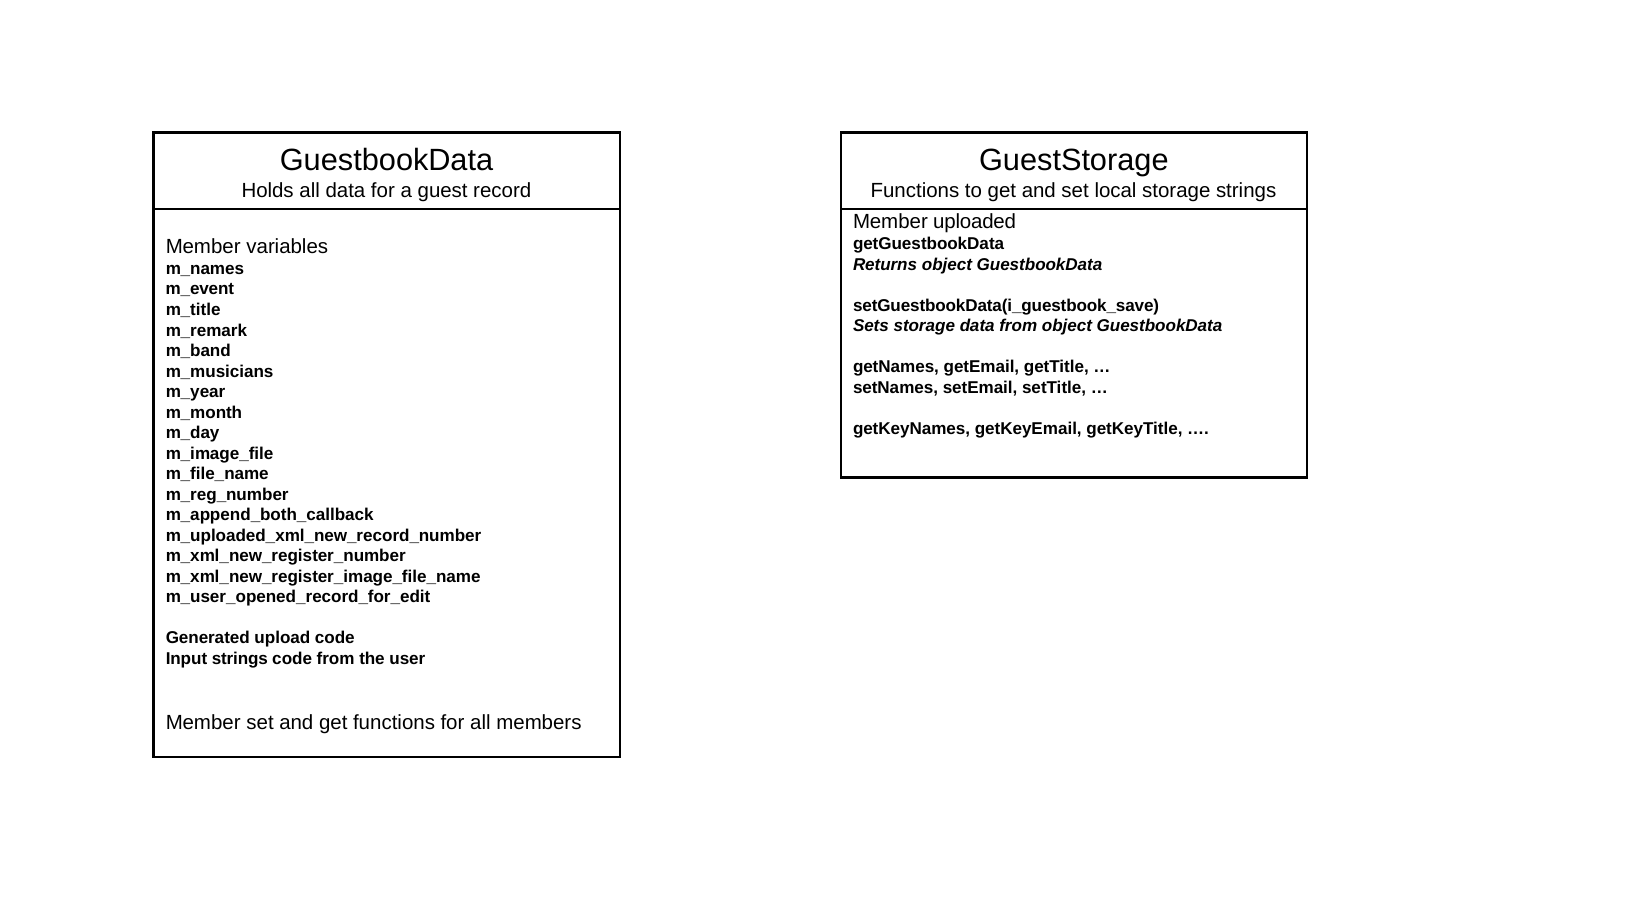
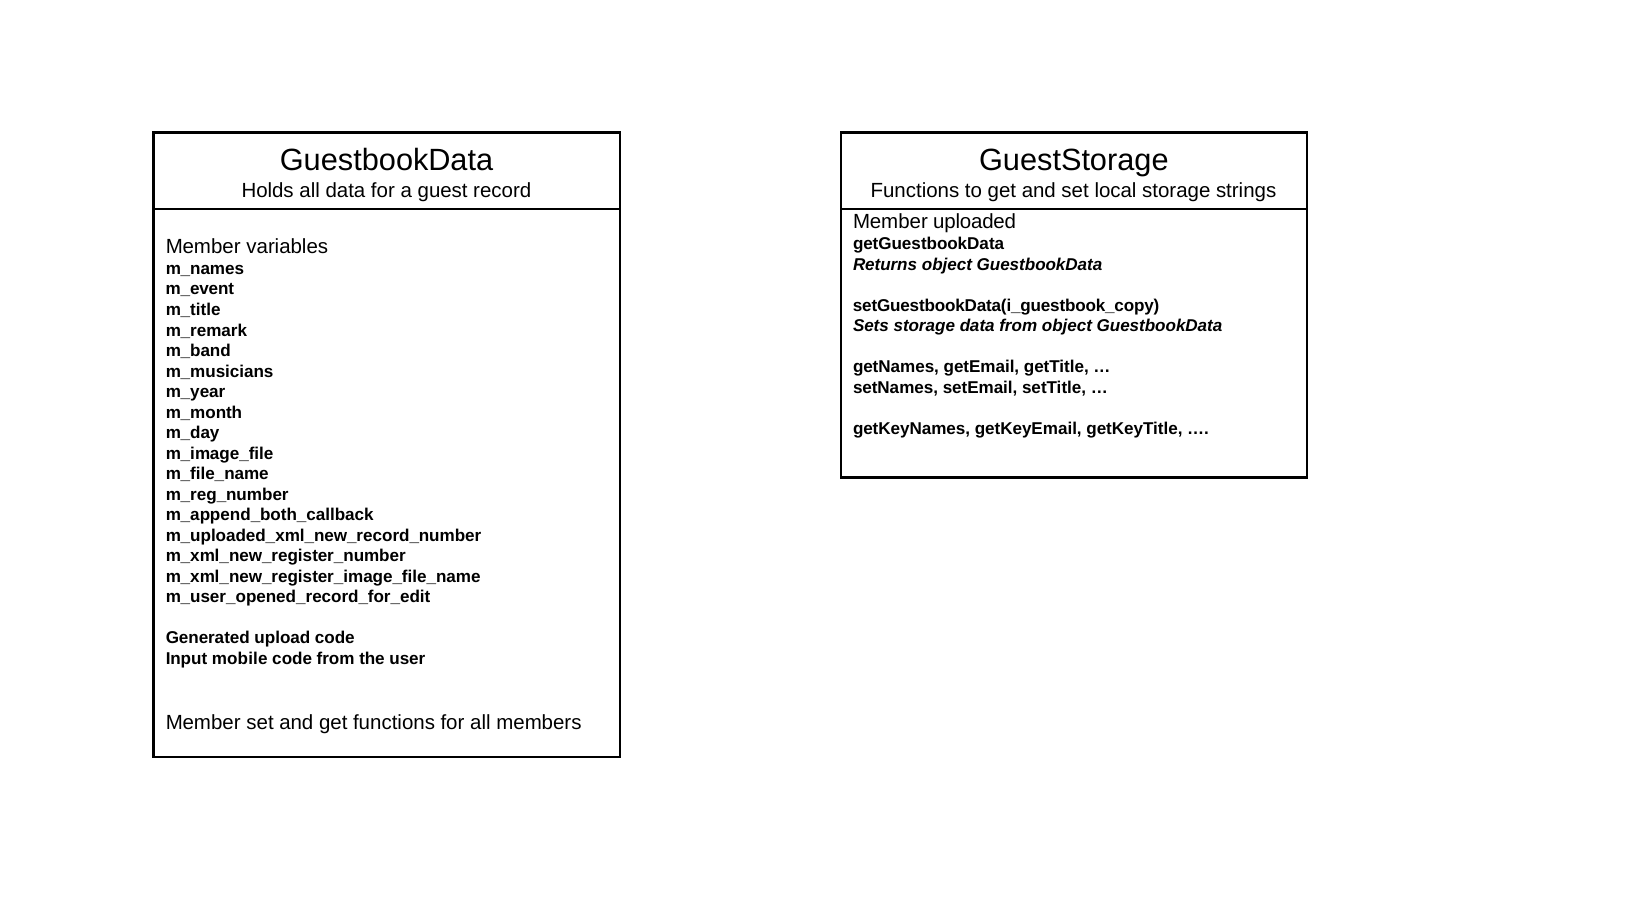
setGuestbookData(i_guestbook_save: setGuestbookData(i_guestbook_save -> setGuestbookData(i_guestbook_copy
Input strings: strings -> mobile
